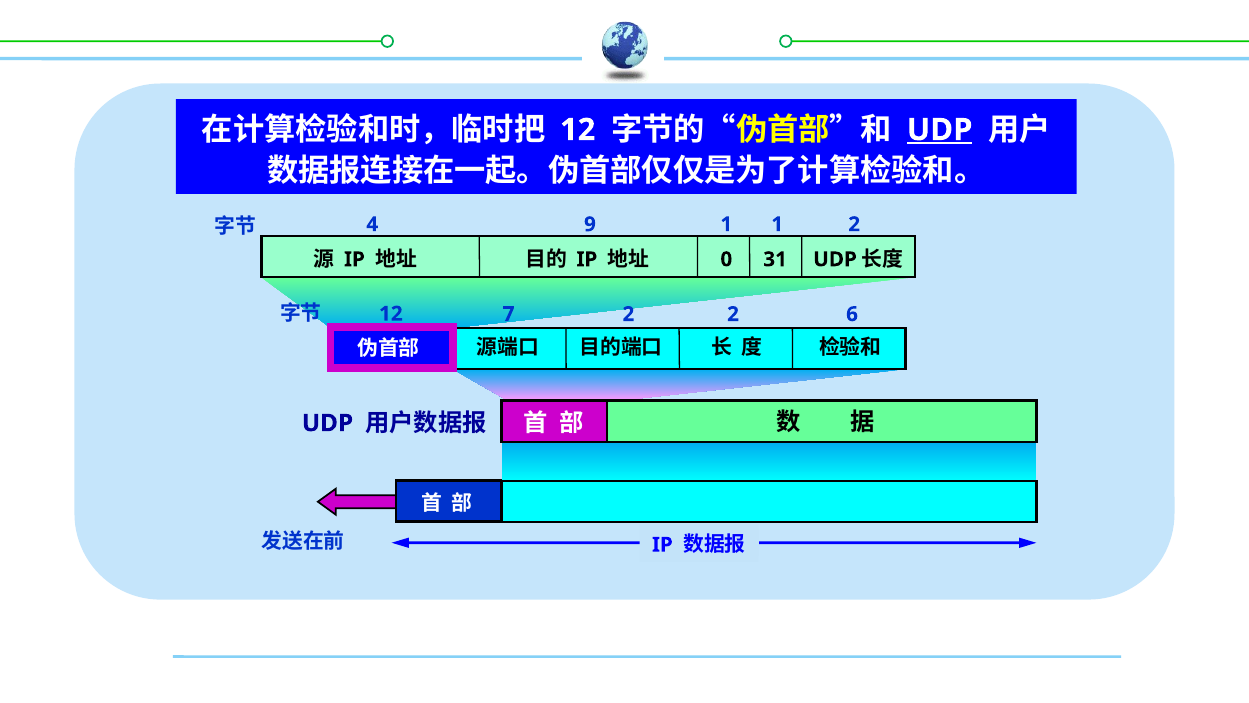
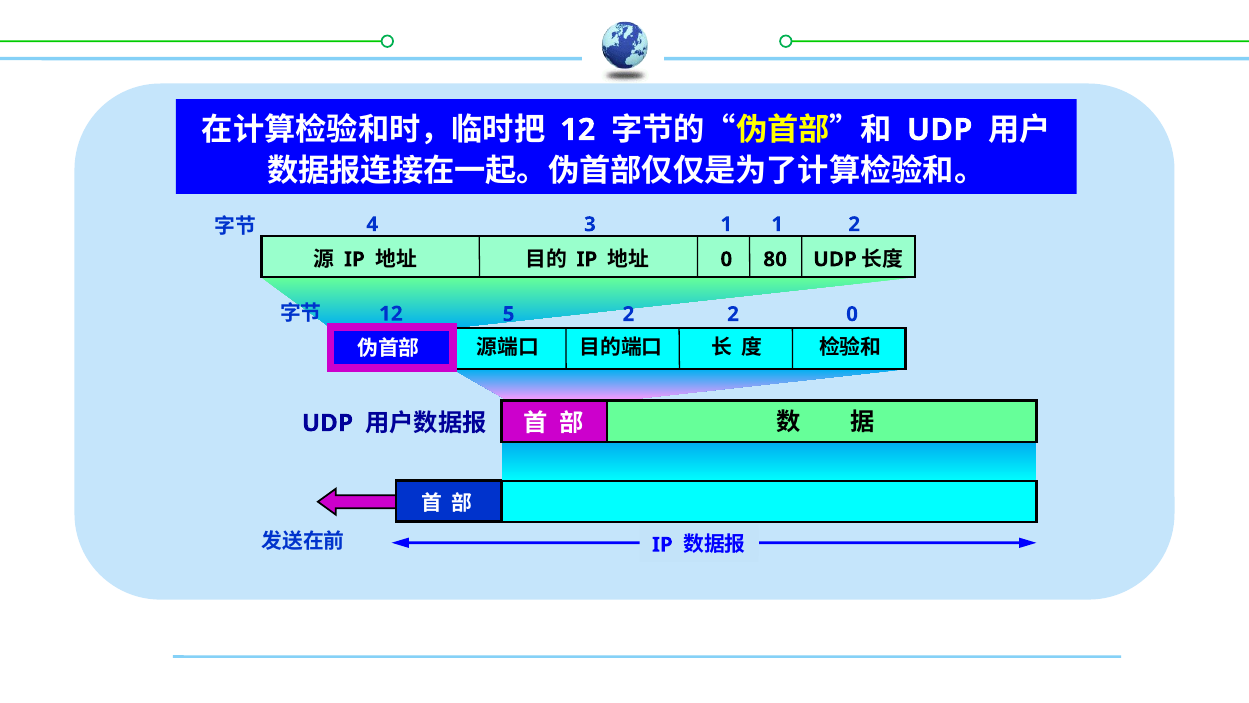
UDP at (940, 130) underline: present -> none
9: 9 -> 3
31: 31 -> 80
7: 7 -> 5
2 6: 6 -> 0
